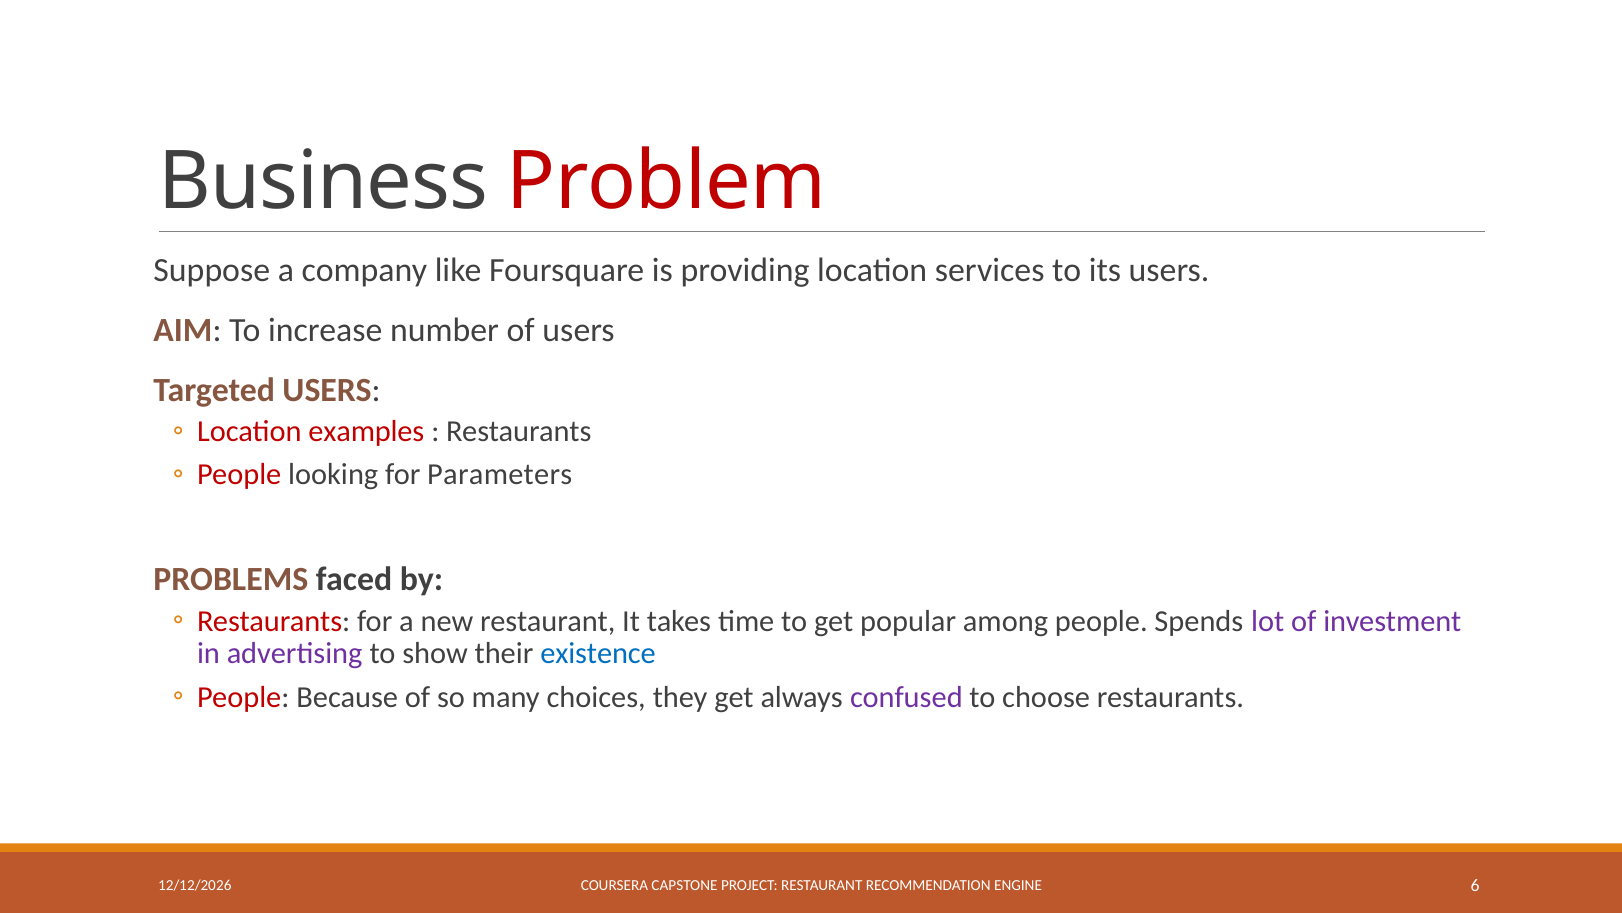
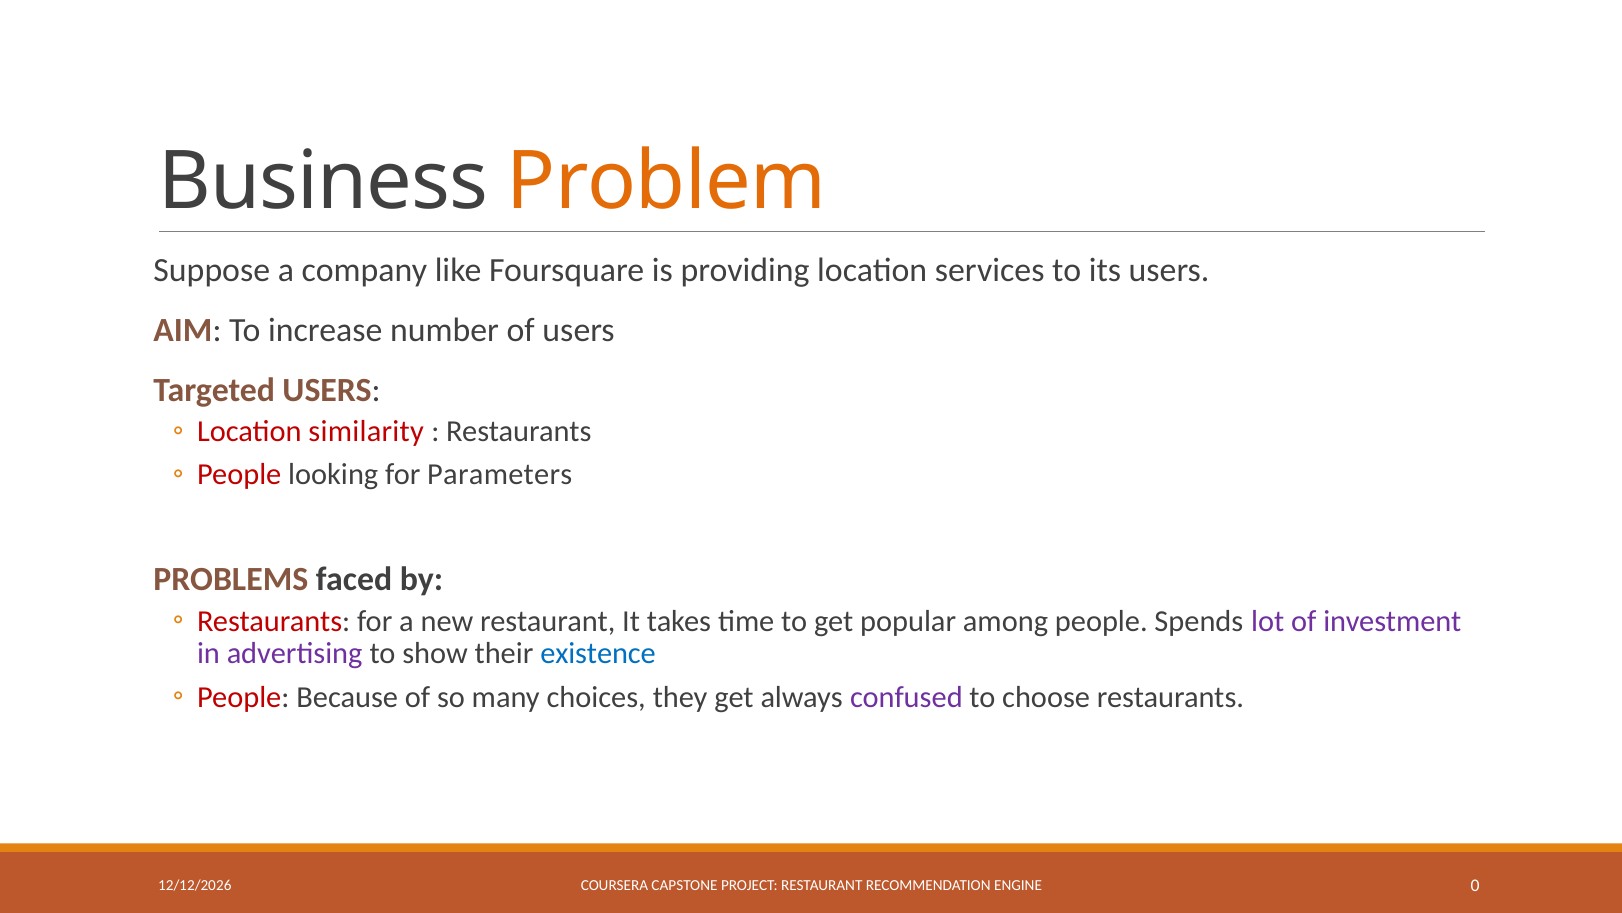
Problem colour: red -> orange
examples: examples -> similarity
6: 6 -> 0
